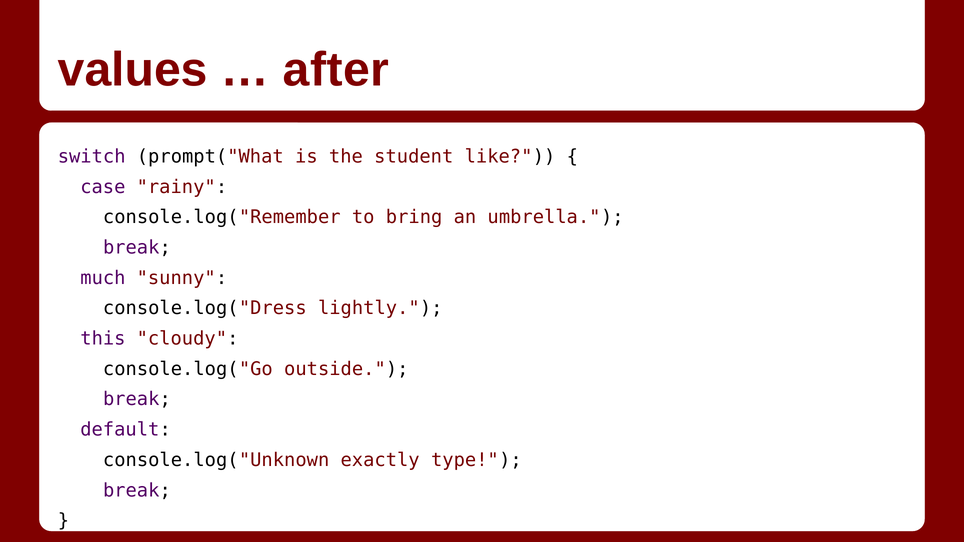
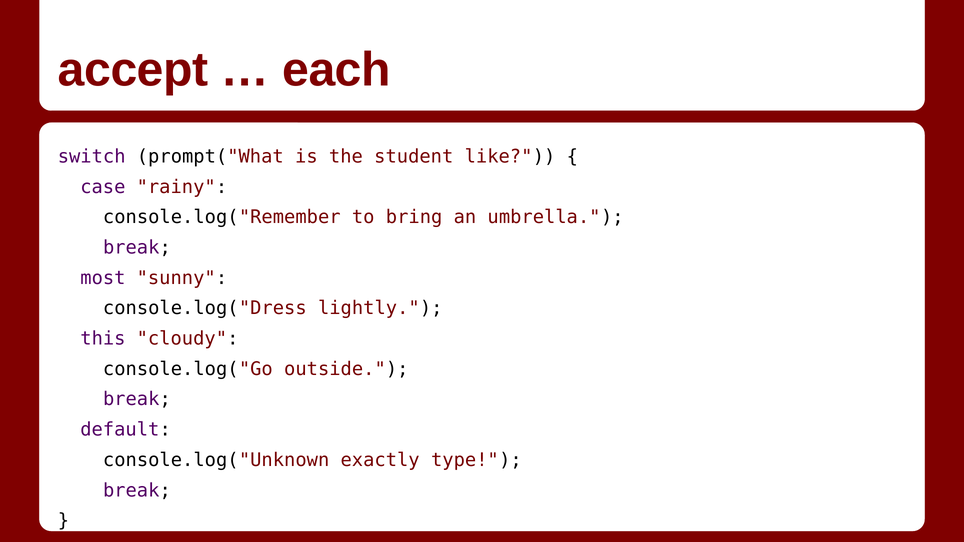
values: values -> accept
after: after -> each
much: much -> most
